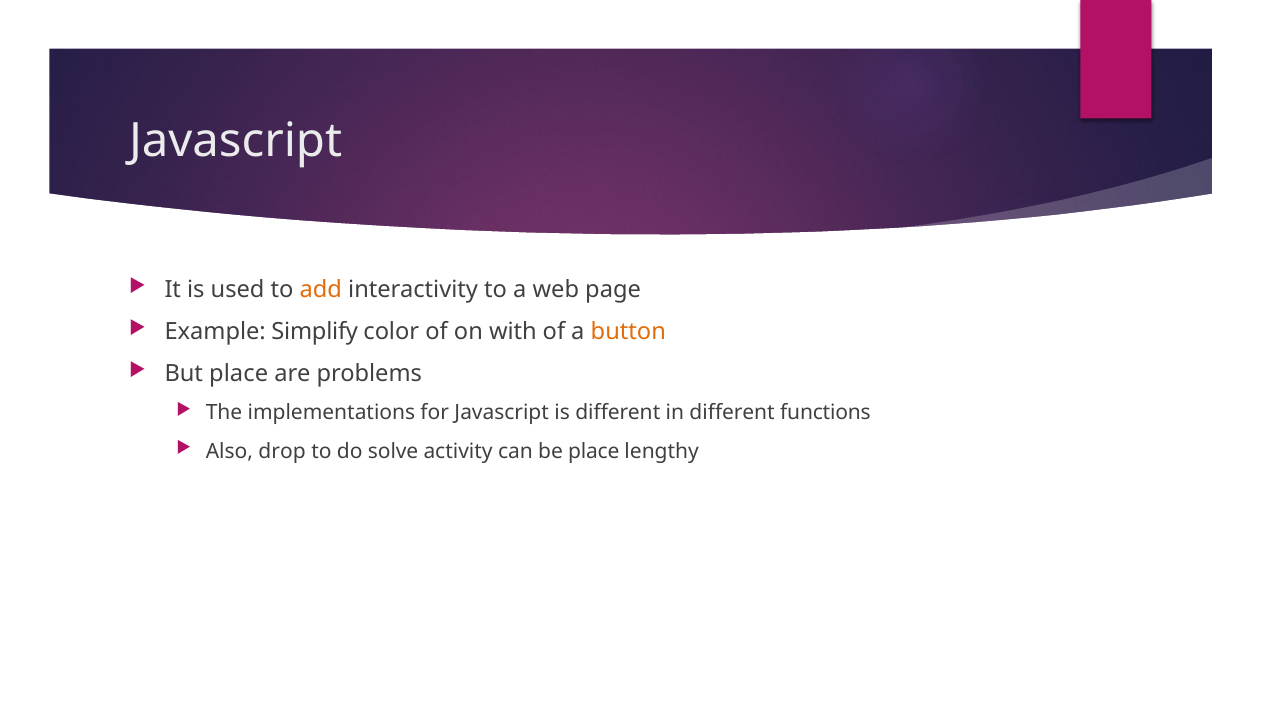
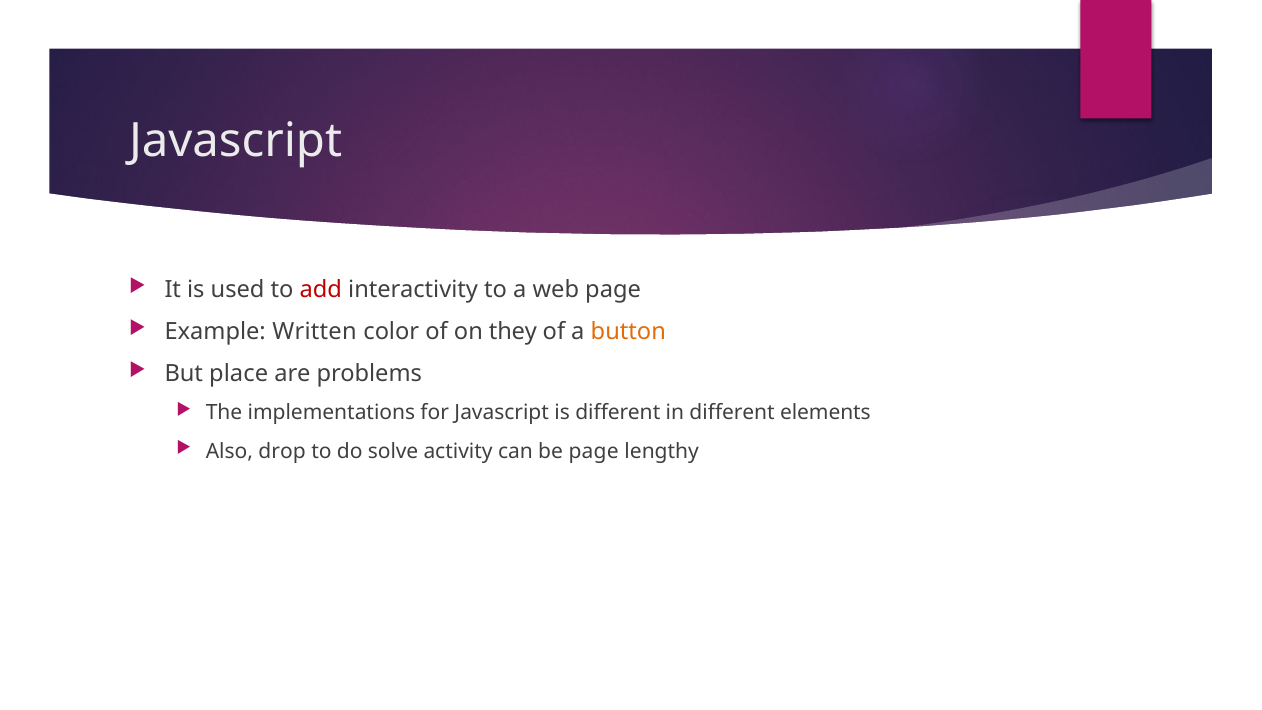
add colour: orange -> red
Simplify: Simplify -> Written
with: with -> they
functions: functions -> elements
be place: place -> page
